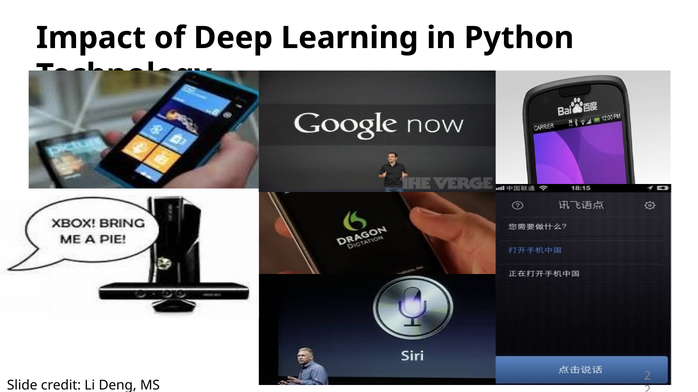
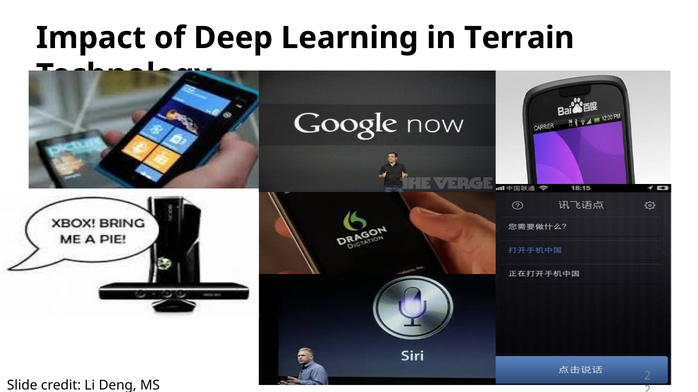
Python: Python -> Terrain
